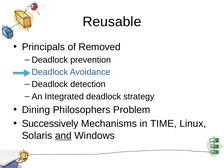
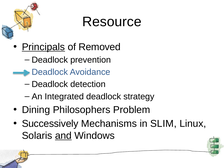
Reusable: Reusable -> Resource
Principals underline: none -> present
TIME: TIME -> SLIM
